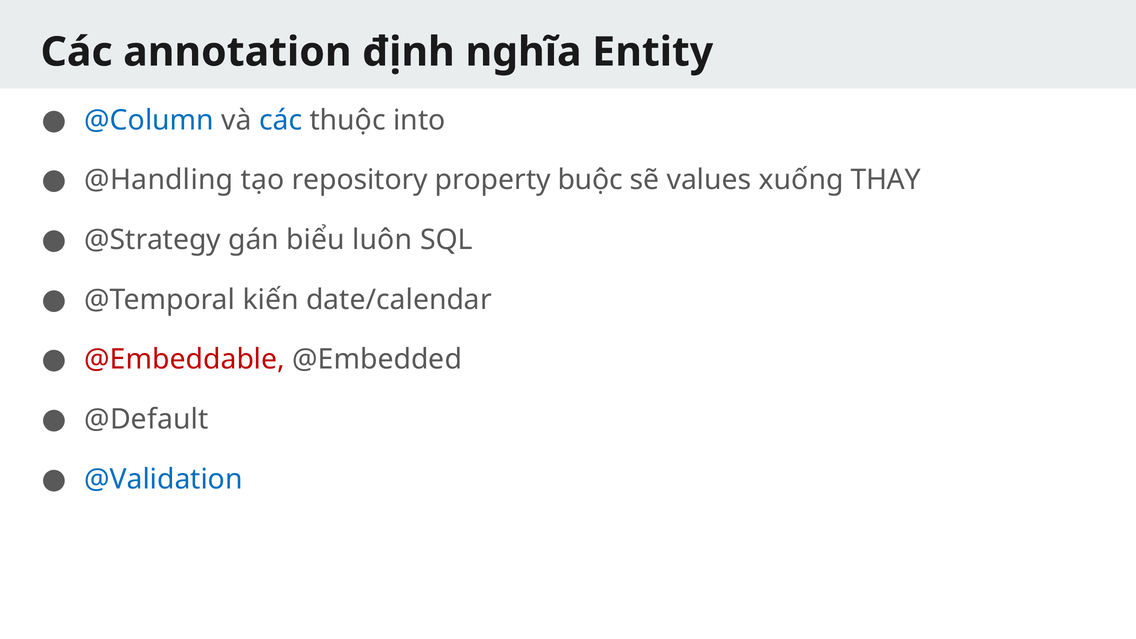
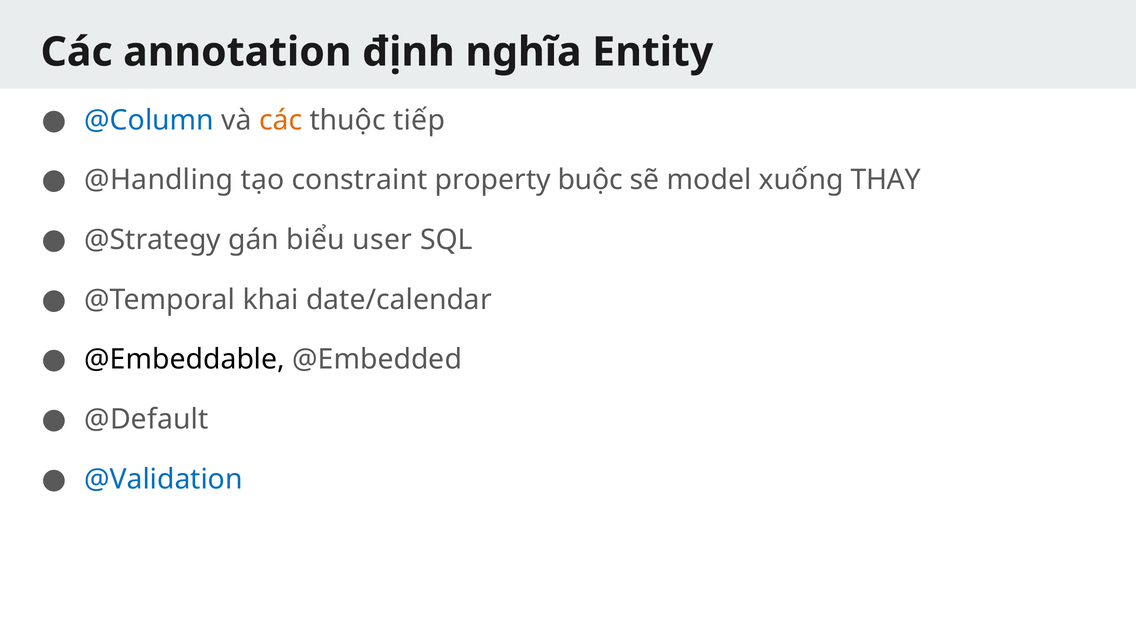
các at (281, 120) colour: blue -> orange
into: into -> tiếp
repository: repository -> constraint
values: values -> model
luôn: luôn -> user
kiến: kiến -> khai
@Embeddable colour: red -> black
